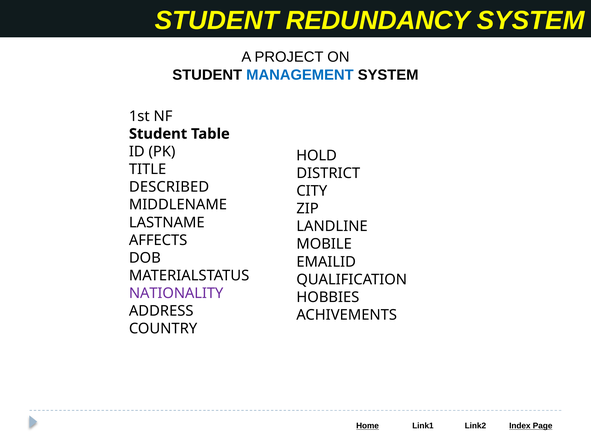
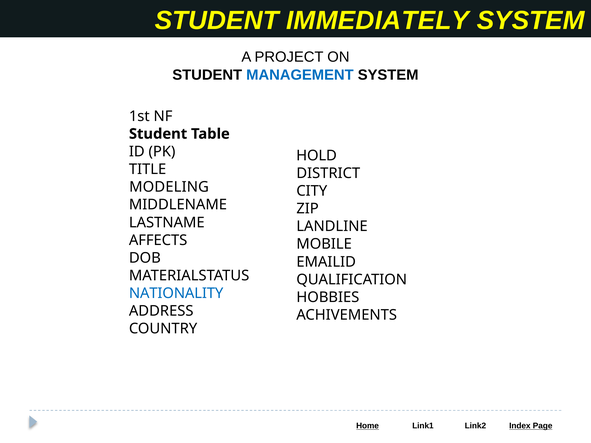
REDUNDANCY: REDUNDANCY -> IMMEDIATELY
DESCRIBED: DESCRIBED -> MODELING
NATIONALITY colour: purple -> blue
